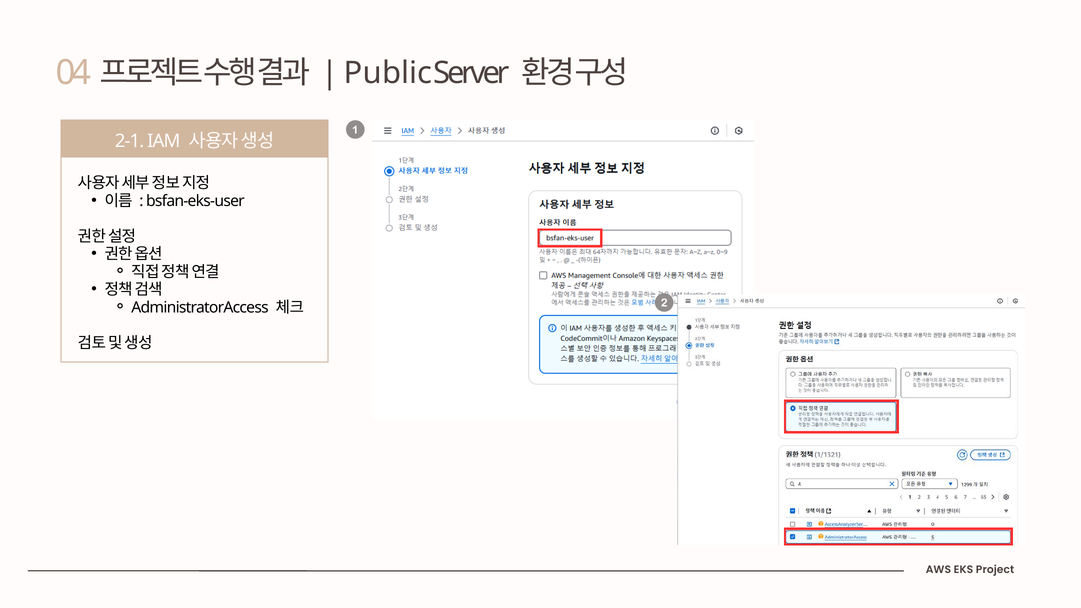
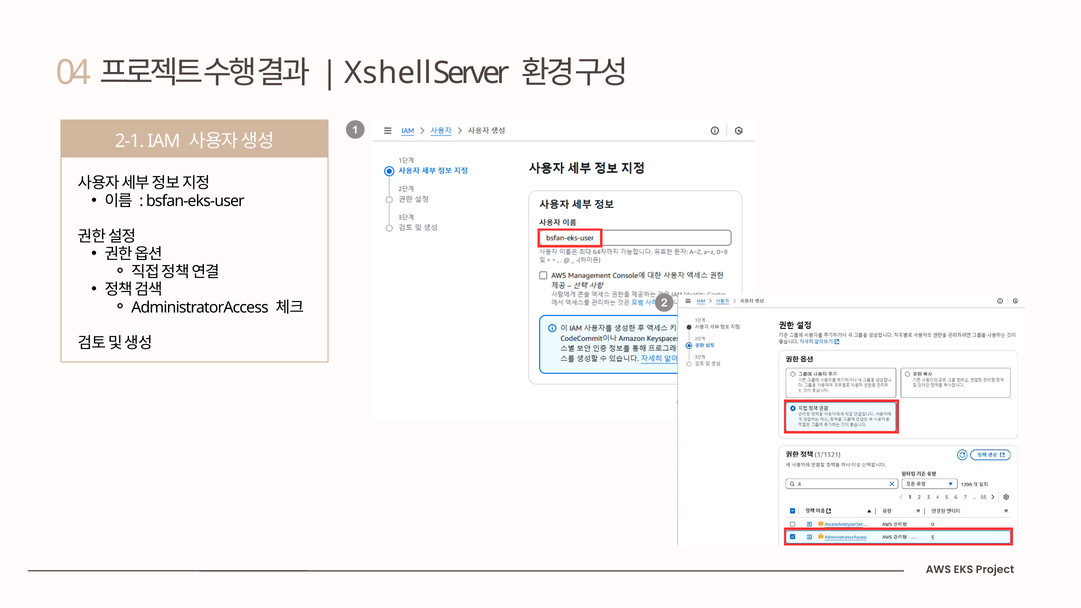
Public: Public -> Xshell
